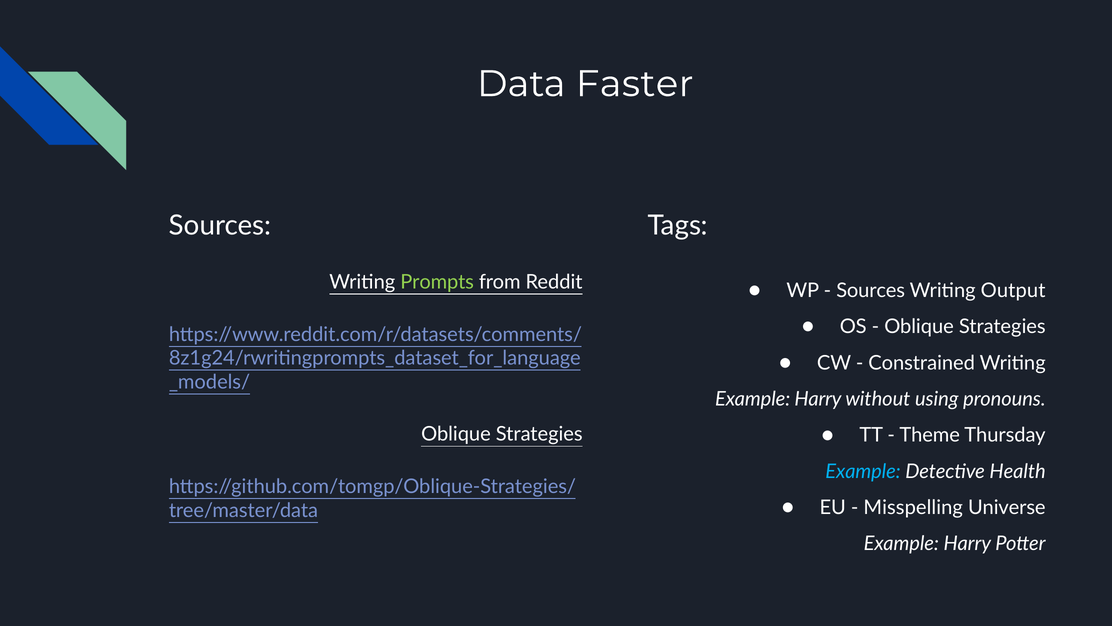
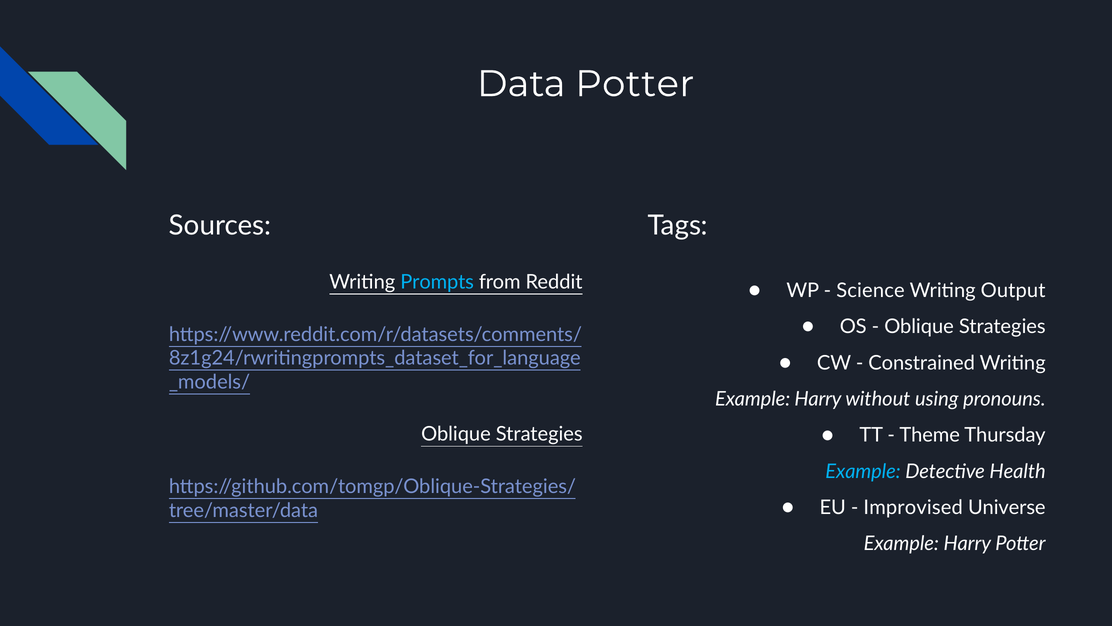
Data Faster: Faster -> Potter
Prompts colour: light green -> light blue
Sources at (871, 290): Sources -> Science
Misspelling: Misspelling -> Improvised
